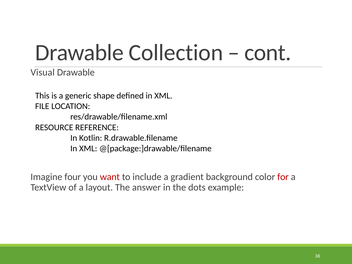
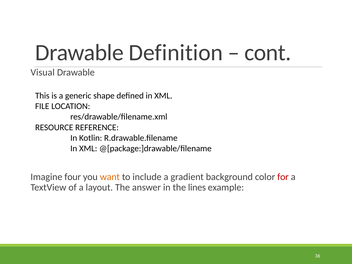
Collection: Collection -> Definition
want colour: red -> orange
dots: dots -> lines
